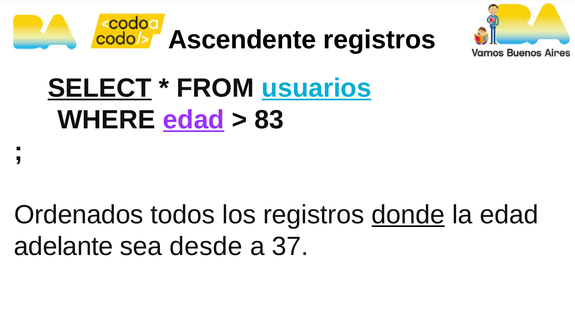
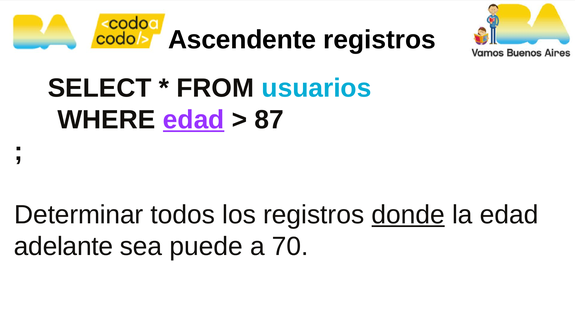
SELECT underline: present -> none
usuarios underline: present -> none
83: 83 -> 87
Ordenados: Ordenados -> Determinar
desde: desde -> puede
37: 37 -> 70
